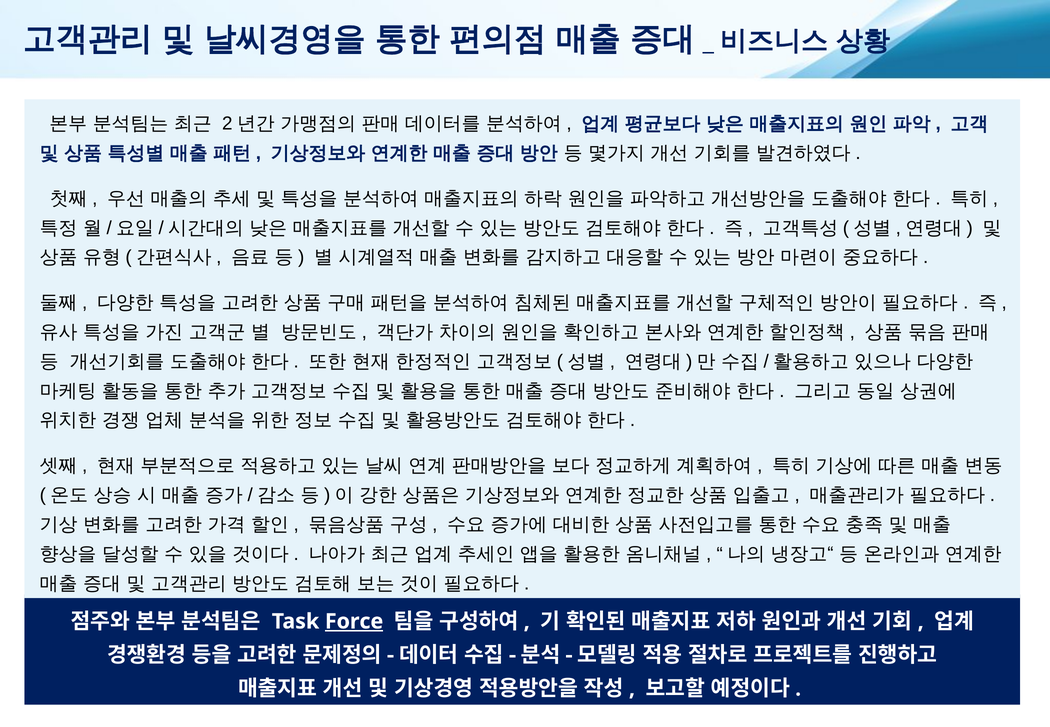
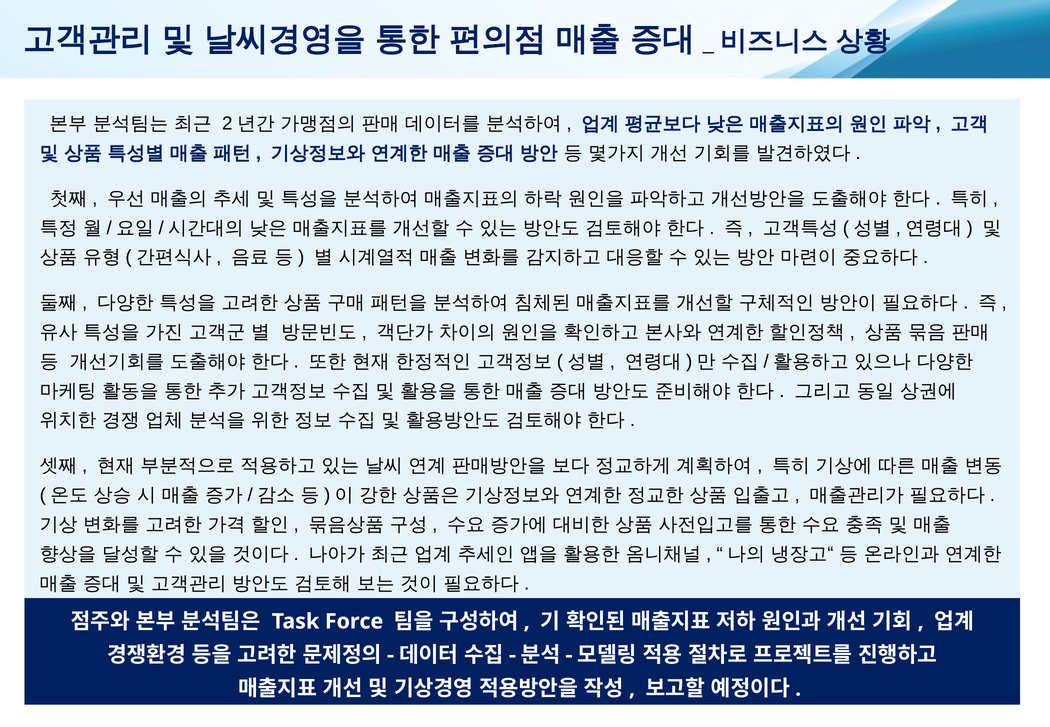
Force underline: present -> none
